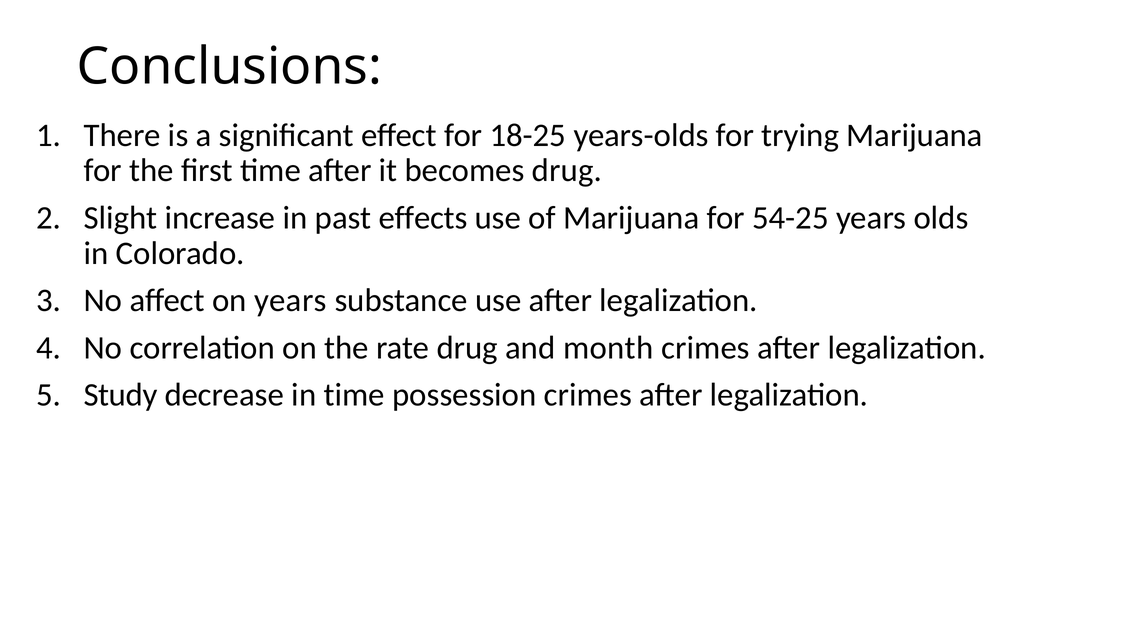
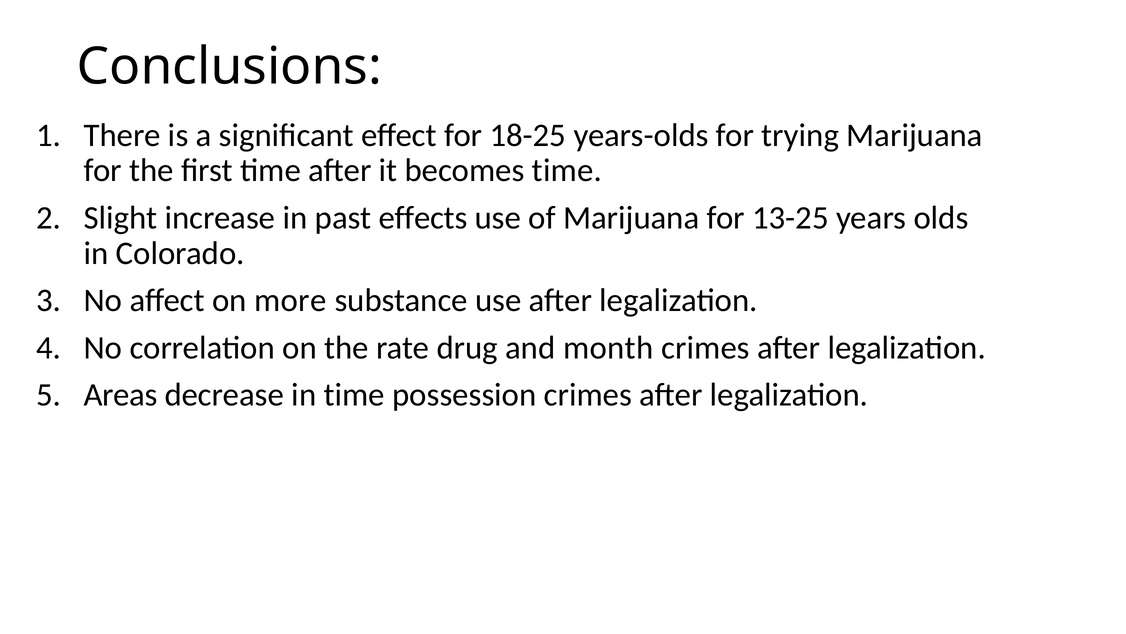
becomes drug: drug -> time
54-25: 54-25 -> 13-25
on years: years -> more
Study: Study -> Areas
